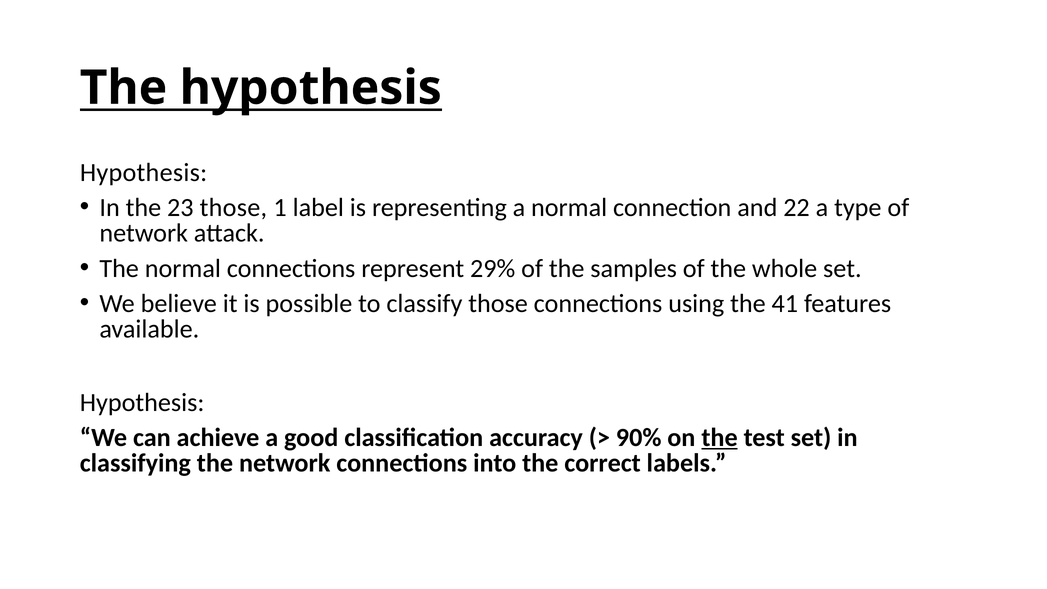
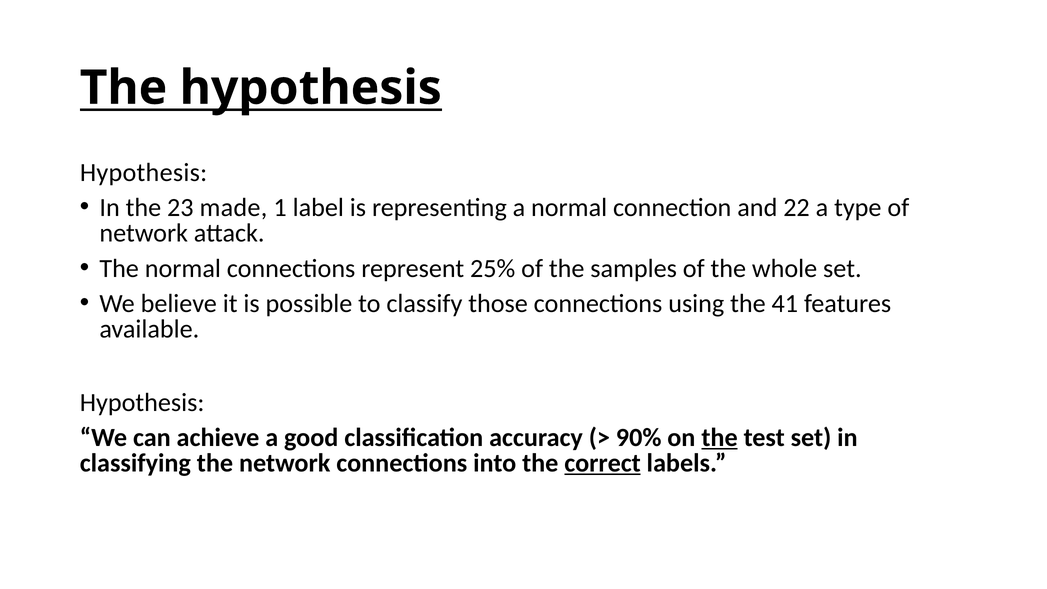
23 those: those -> made
29%: 29% -> 25%
correct underline: none -> present
